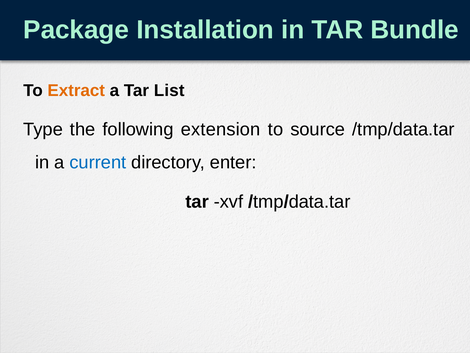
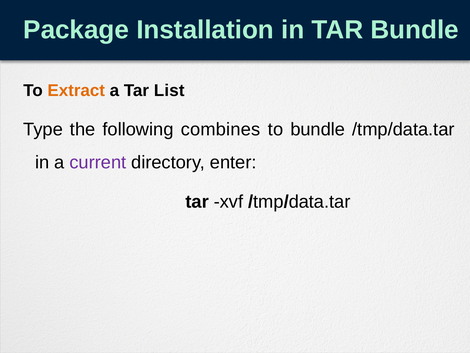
extension: extension -> combines
to source: source -> bundle
current colour: blue -> purple
